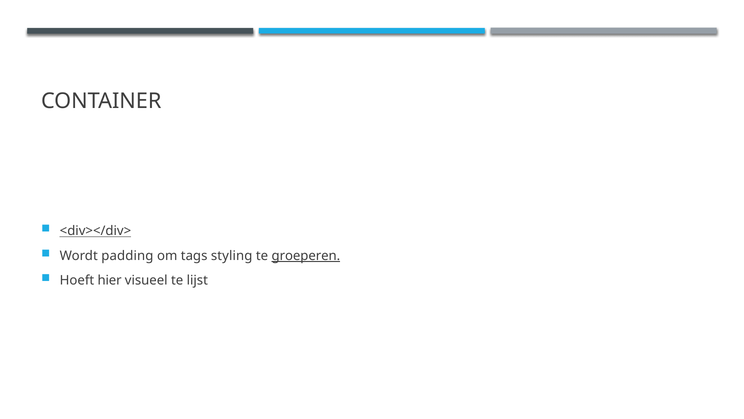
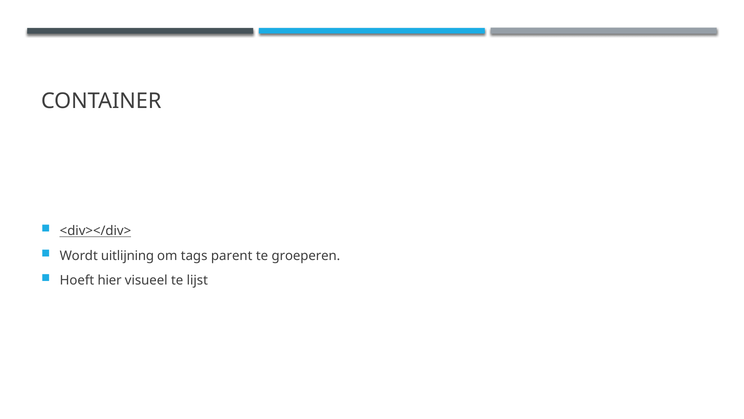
padding: padding -> uitlijning
styling: styling -> parent
groeperen underline: present -> none
